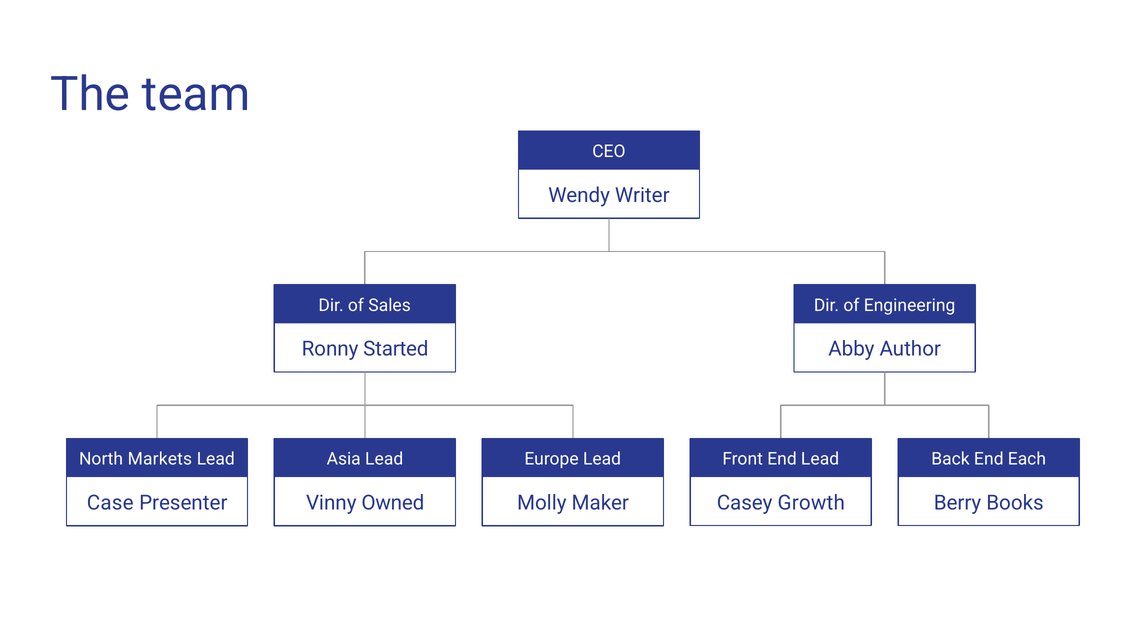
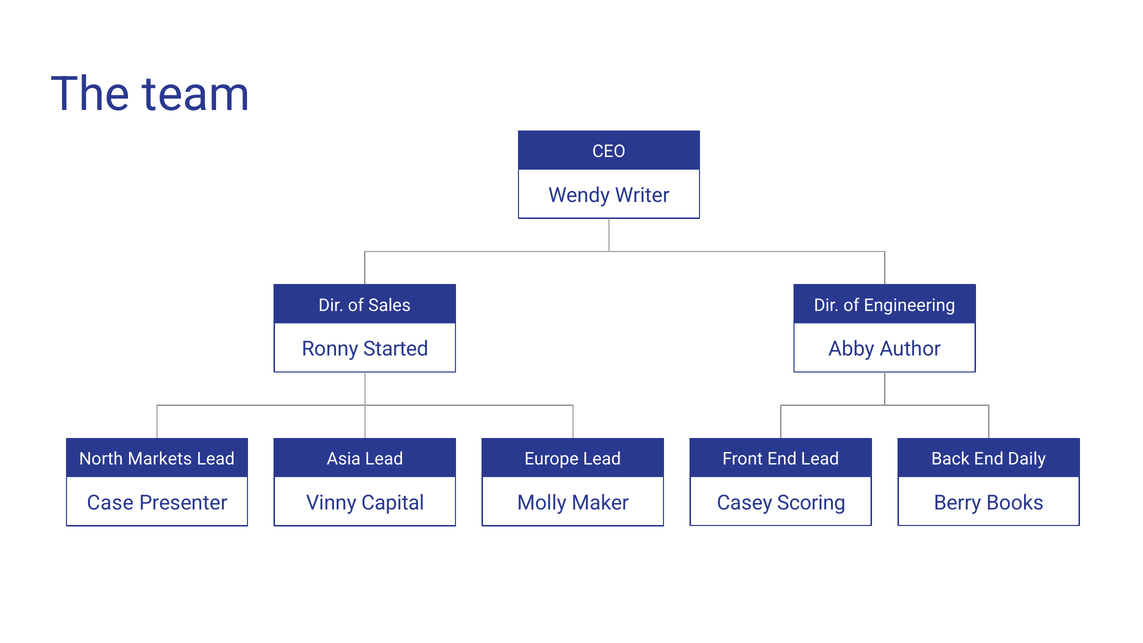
Each: Each -> Daily
Owned: Owned -> Capital
Growth: Growth -> Scoring
